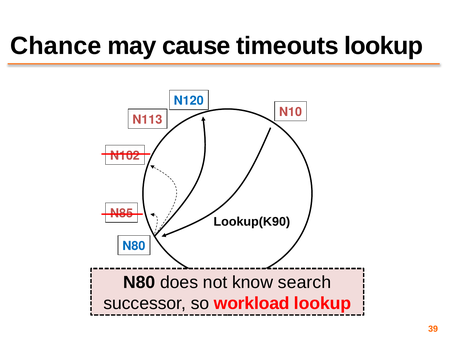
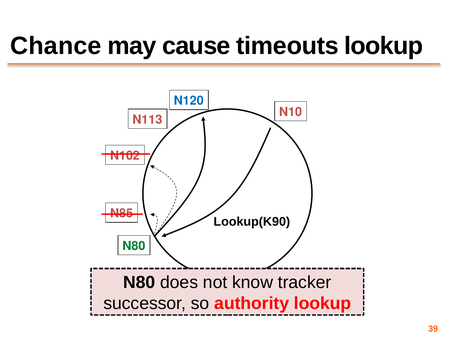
N80 at (134, 246) colour: blue -> green
search: search -> tracker
workload: workload -> authority
